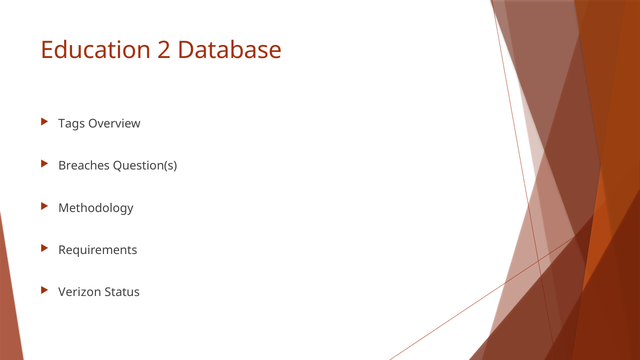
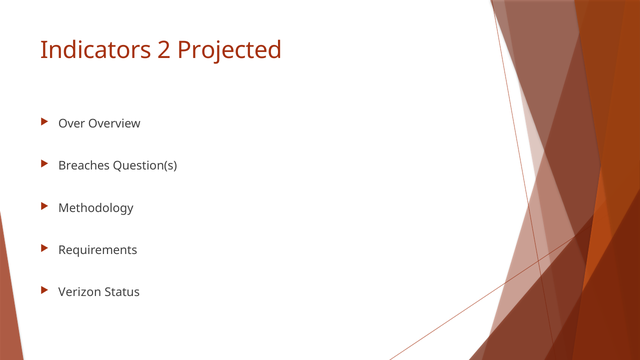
Education: Education -> Indicators
Database: Database -> Projected
Tags: Tags -> Over
